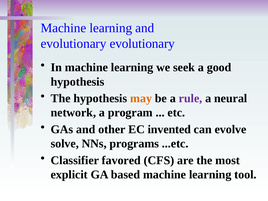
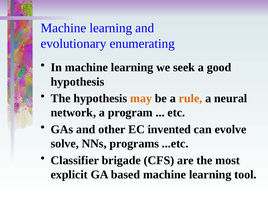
evolutionary evolutionary: evolutionary -> enumerating
rule colour: purple -> orange
favored: favored -> brigade
